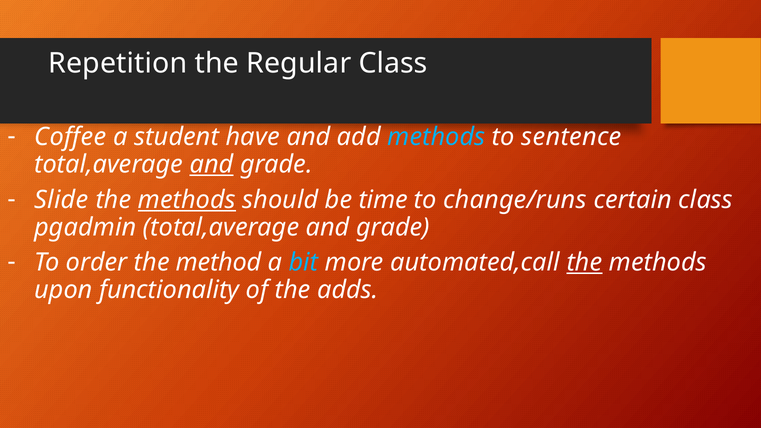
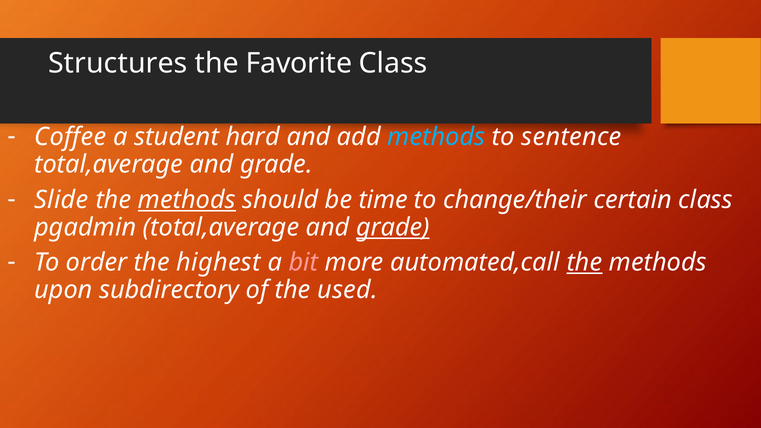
Repetition: Repetition -> Structures
Regular: Regular -> Favorite
have: have -> hard
and at (212, 164) underline: present -> none
change/runs: change/runs -> change/their
grade at (393, 227) underline: none -> present
method: method -> highest
bit colour: light blue -> pink
functionality: functionality -> subdirectory
adds: adds -> used
